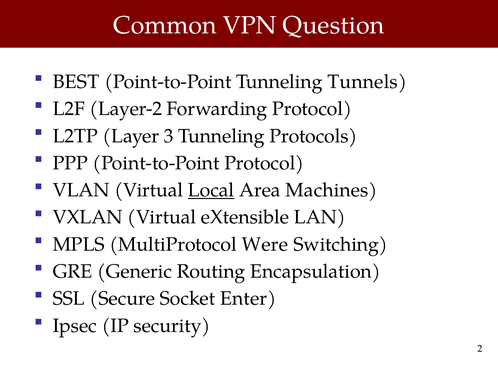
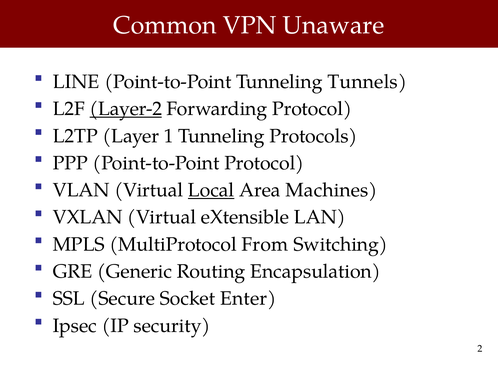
Question: Question -> Unaware
BEST: BEST -> LINE
Layer-2 underline: none -> present
3: 3 -> 1
Were: Were -> From
